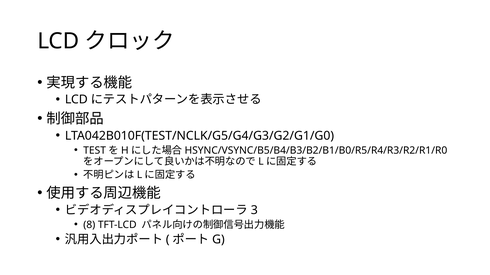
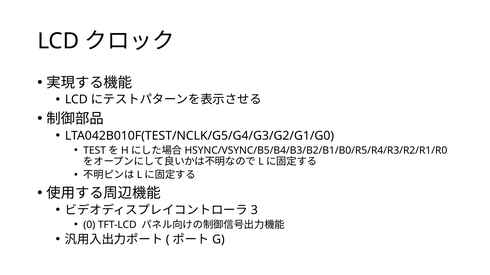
8: 8 -> 0
